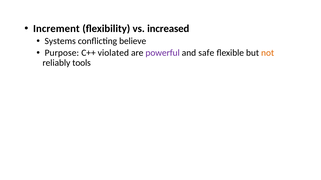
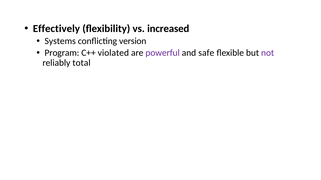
Increment: Increment -> Effectively
believe: believe -> version
Purpose: Purpose -> Program
not colour: orange -> purple
tools: tools -> total
